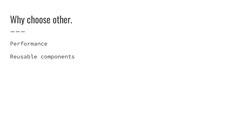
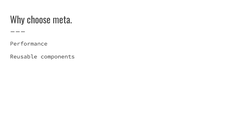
other: other -> meta
